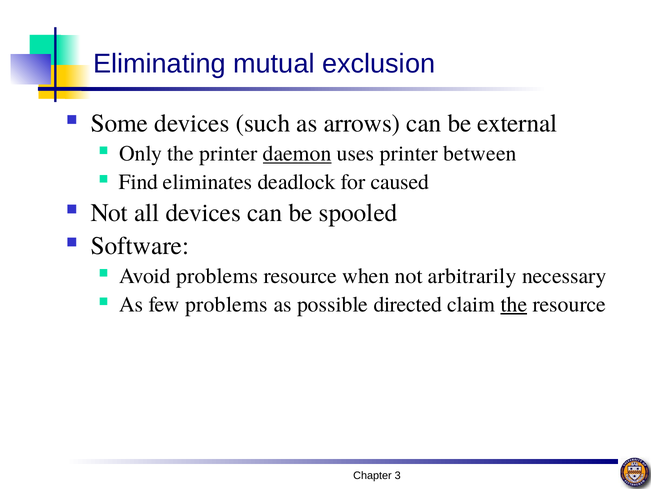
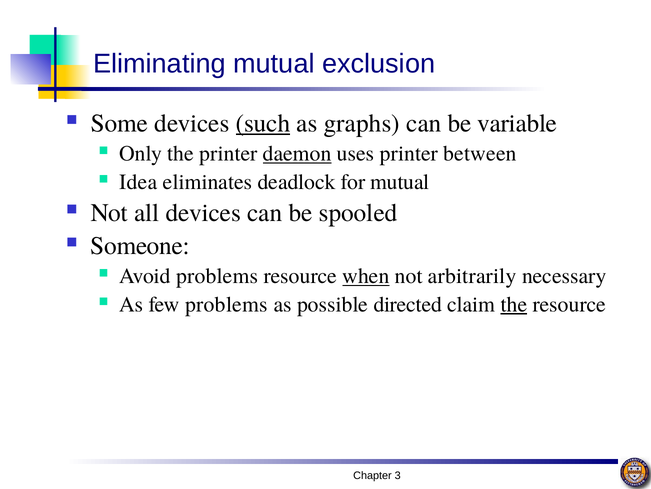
such underline: none -> present
arrows: arrows -> graphs
external: external -> variable
Find: Find -> Idea
for caused: caused -> mutual
Software: Software -> Someone
when underline: none -> present
